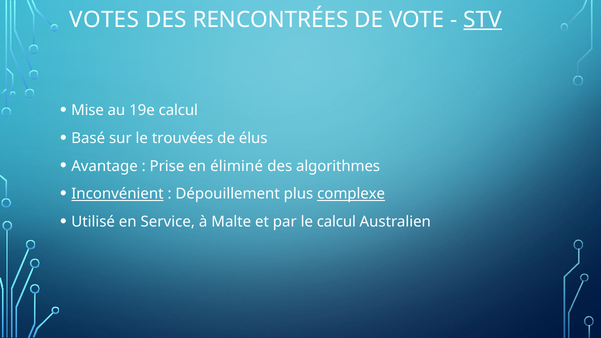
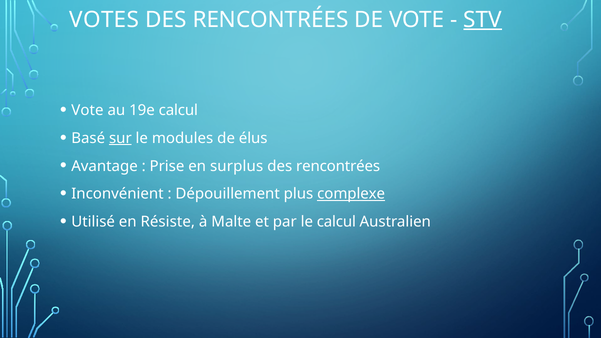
Mise at (88, 110): Mise -> Vote
sur underline: none -> present
trouvées: trouvées -> modules
éliminé: éliminé -> surplus
algorithmes at (338, 166): algorithmes -> rencontrées
Inconvénient underline: present -> none
Service: Service -> Résiste
